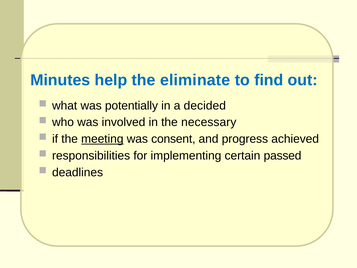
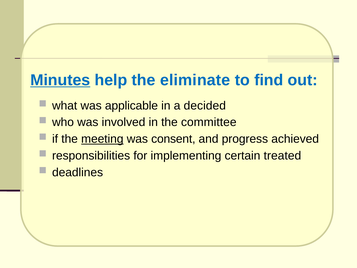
Minutes underline: none -> present
potentially: potentially -> applicable
necessary: necessary -> committee
passed: passed -> treated
